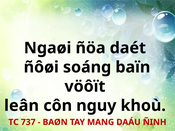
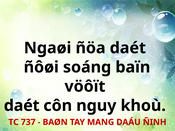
leân at (22, 106): leân -> daét
